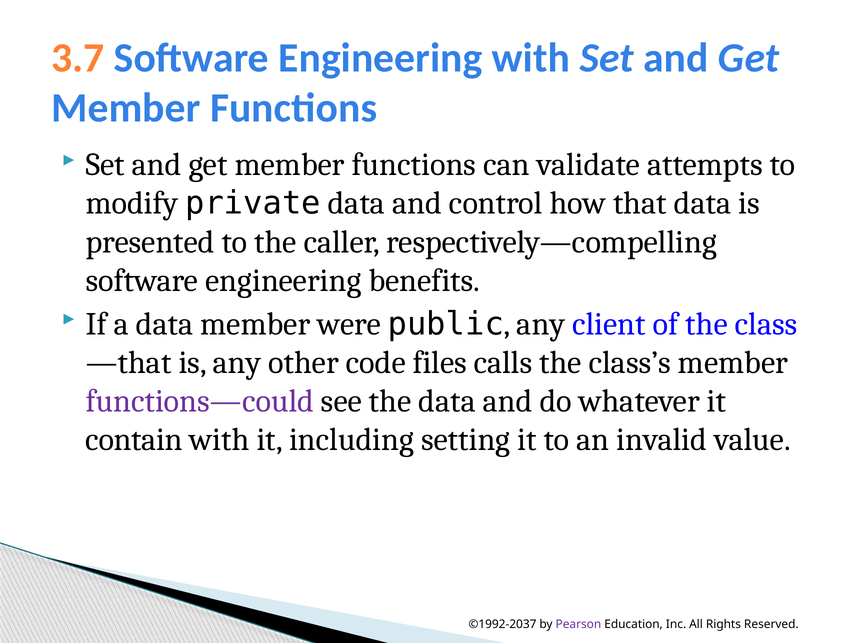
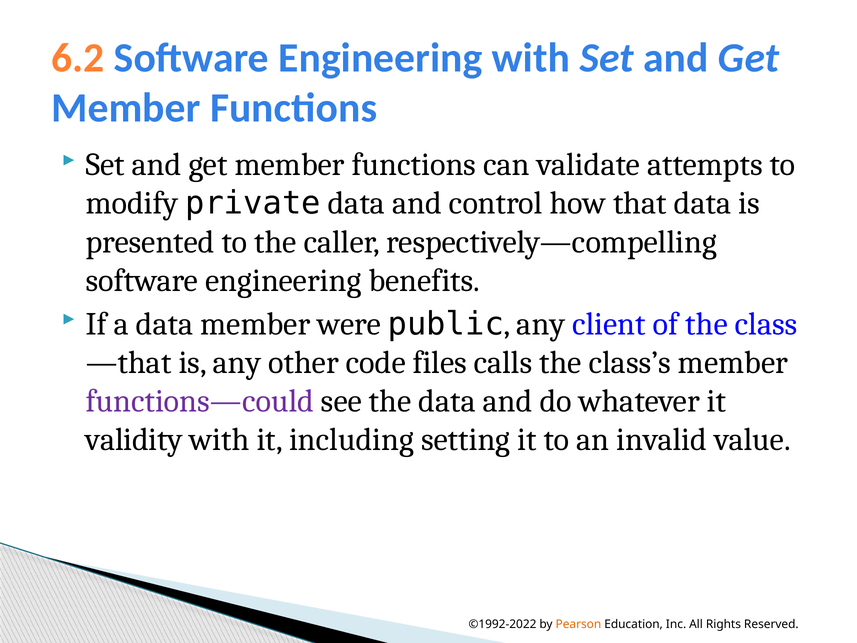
3.7: 3.7 -> 6.2
contain: contain -> validity
©1992-2037: ©1992-2037 -> ©1992-2022
Pearson colour: purple -> orange
